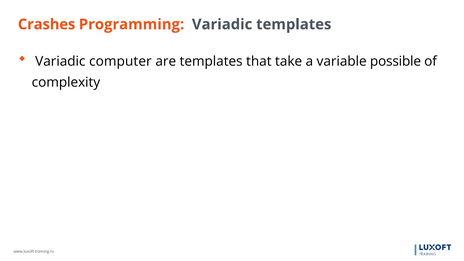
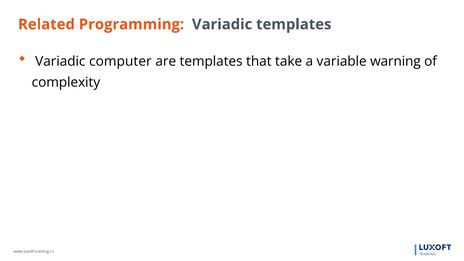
Crashes: Crashes -> Related
possible: possible -> warning
